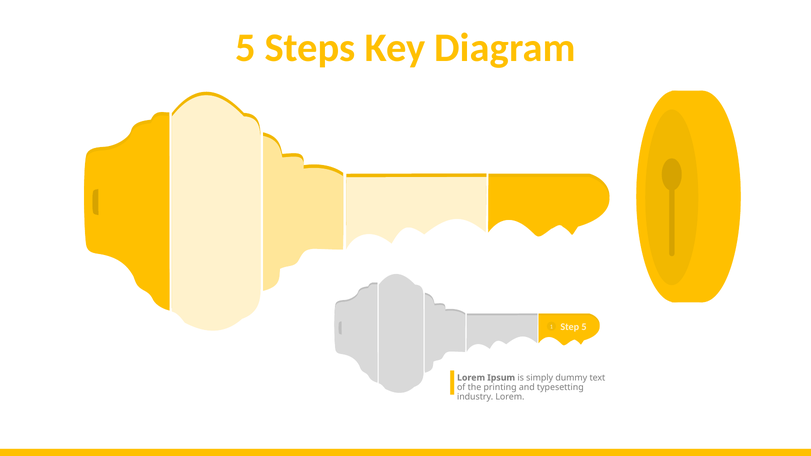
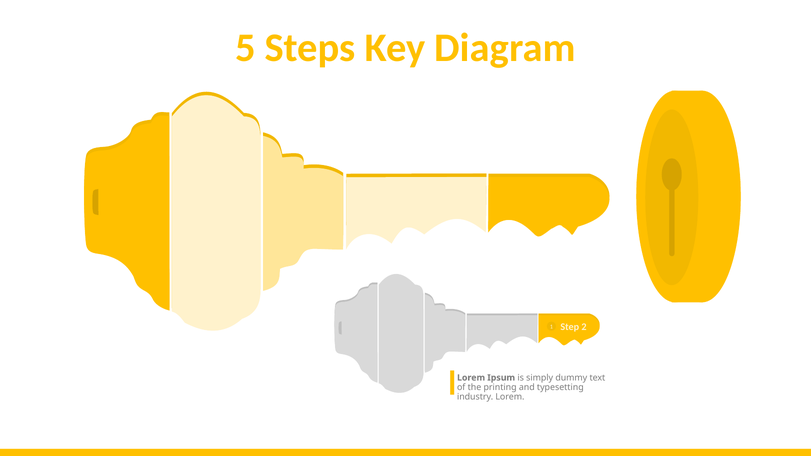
Step 5: 5 -> 2
